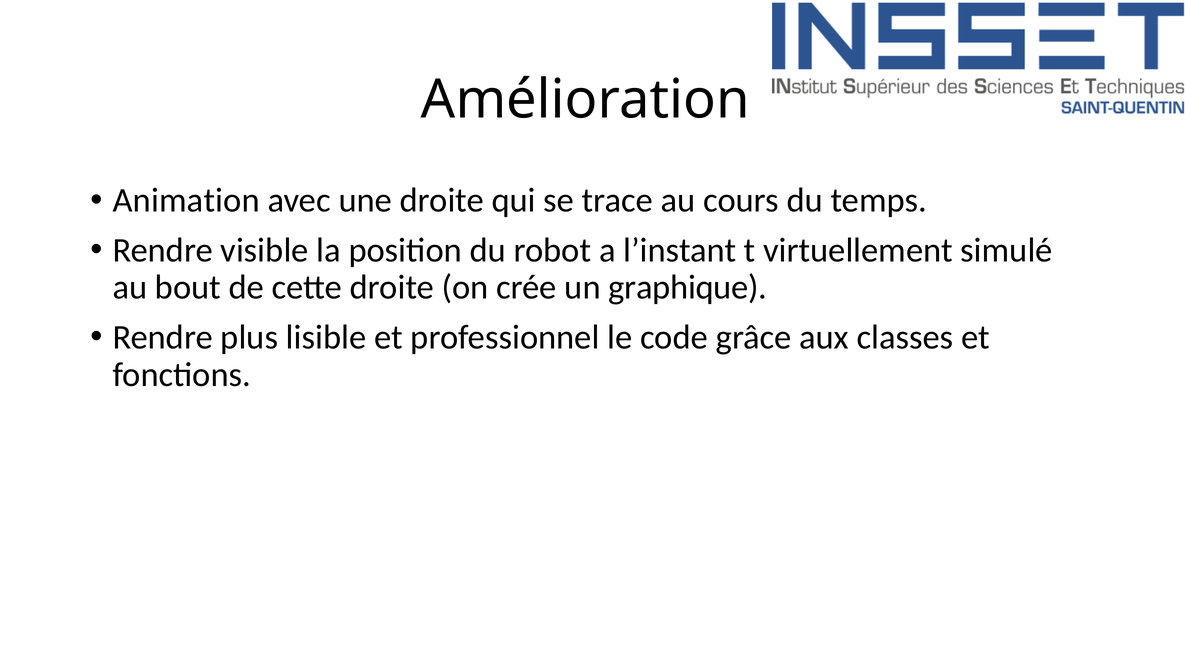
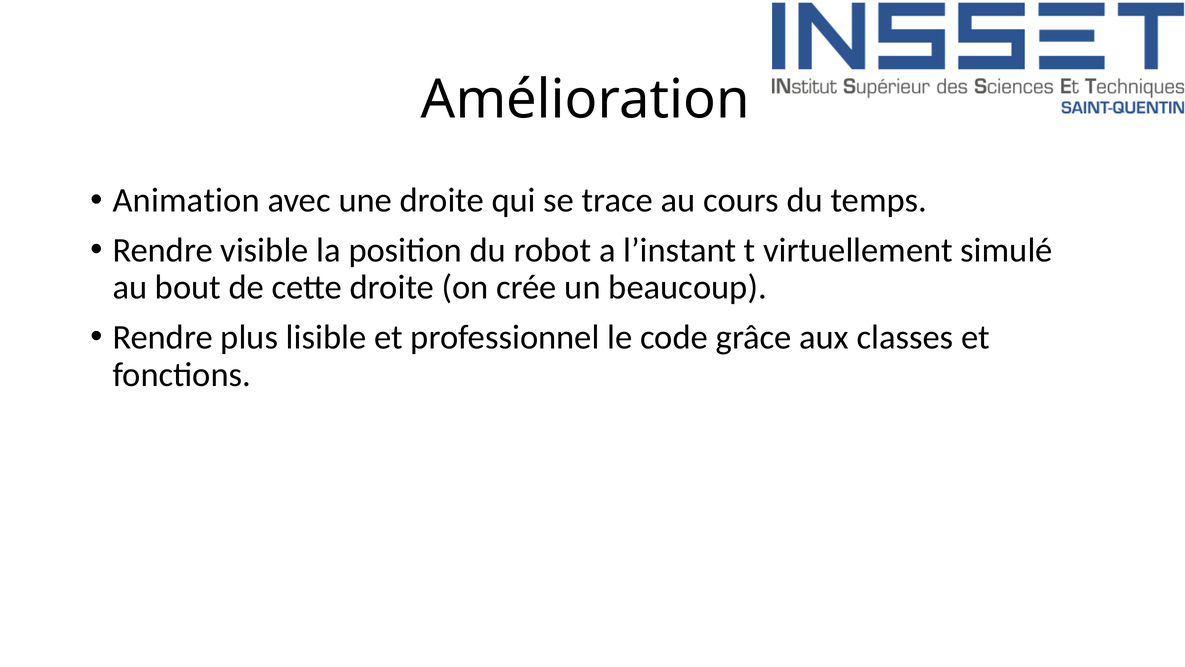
graphique: graphique -> beaucoup
